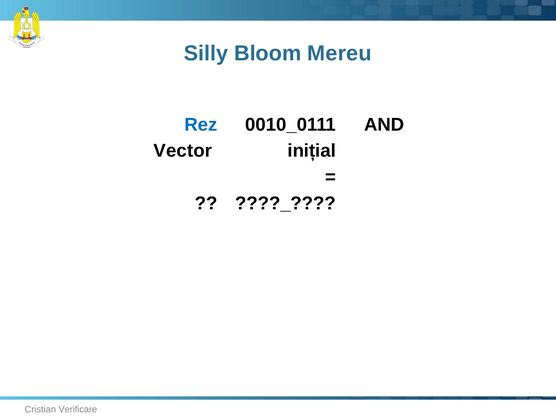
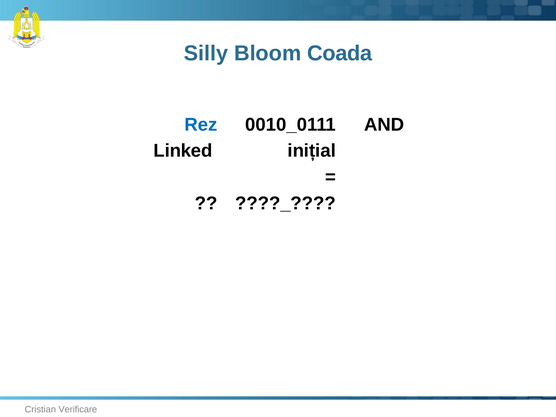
Mereu: Mereu -> Coada
Vector: Vector -> Linked
